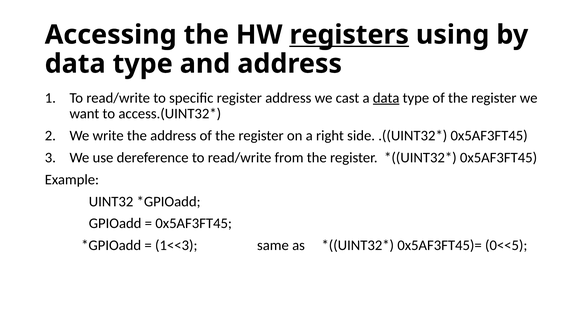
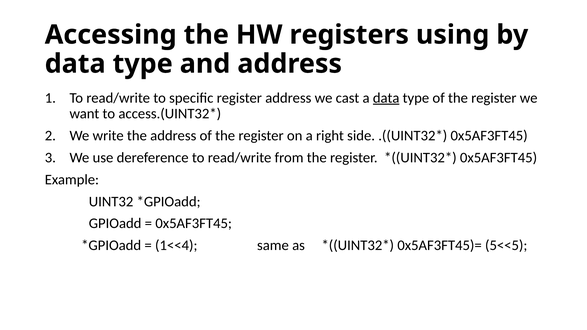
registers underline: present -> none
1<<3: 1<<3 -> 1<<4
0<<5: 0<<5 -> 5<<5
